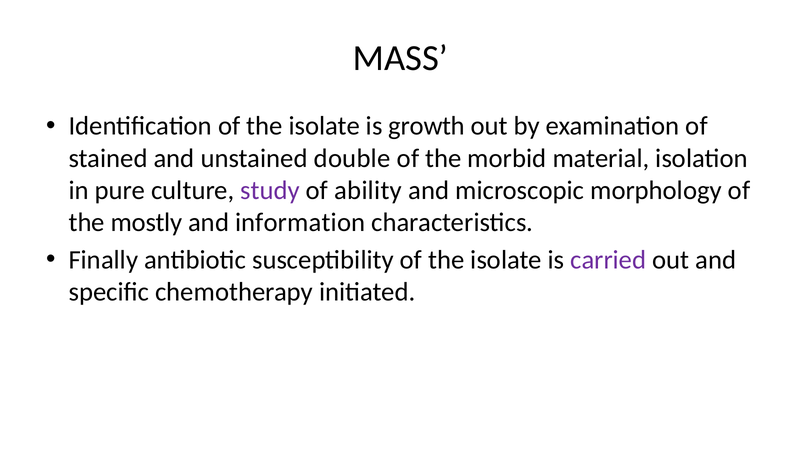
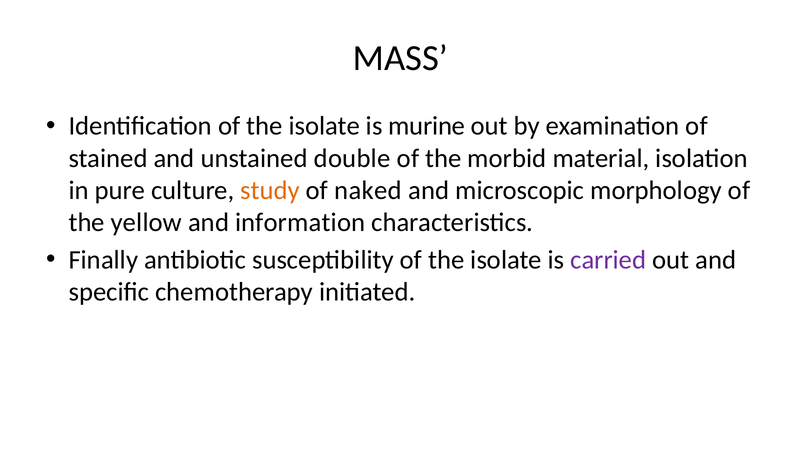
growth: growth -> murine
study colour: purple -> orange
ability: ability -> naked
mostly: mostly -> yellow
